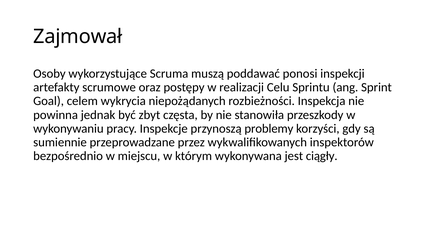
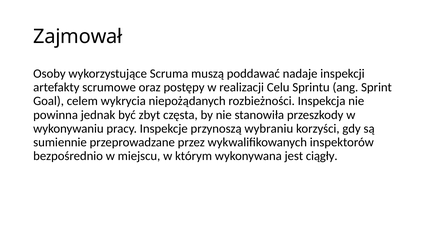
ponosi: ponosi -> nadaje
problemy: problemy -> wybraniu
